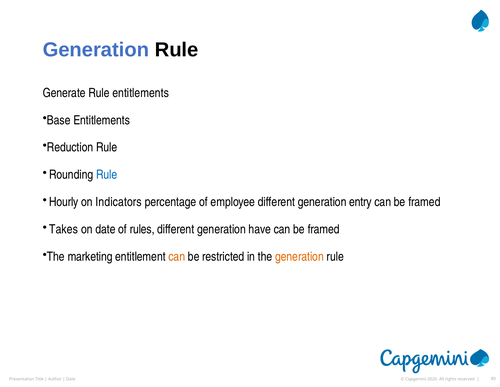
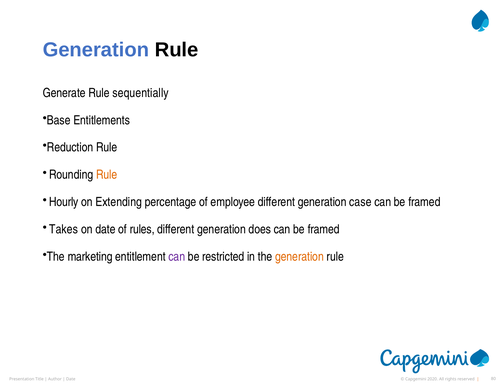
Rule entitlements: entitlements -> sequentially
Rule at (107, 175) colour: blue -> orange
Indicators: Indicators -> Extending
entry: entry -> case
have: have -> does
can at (177, 256) colour: orange -> purple
